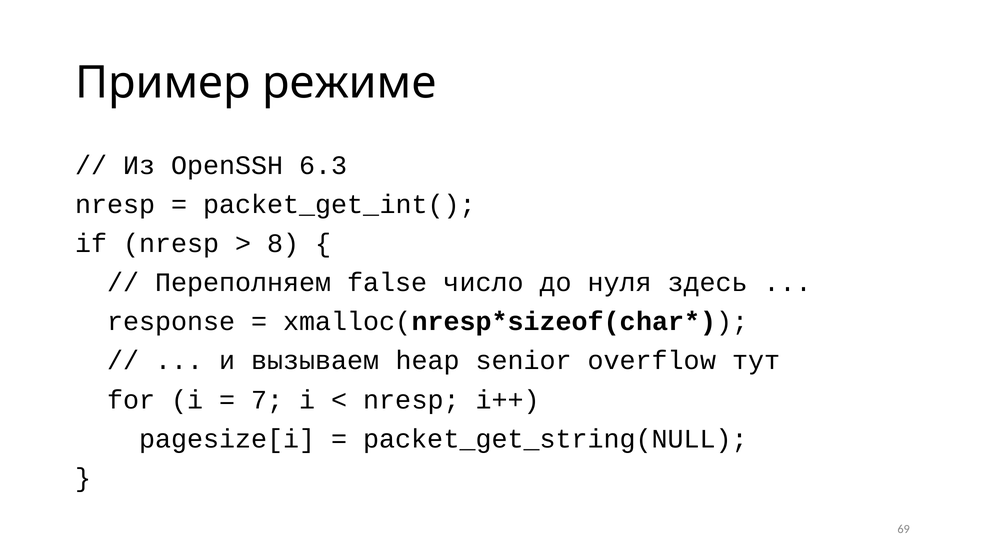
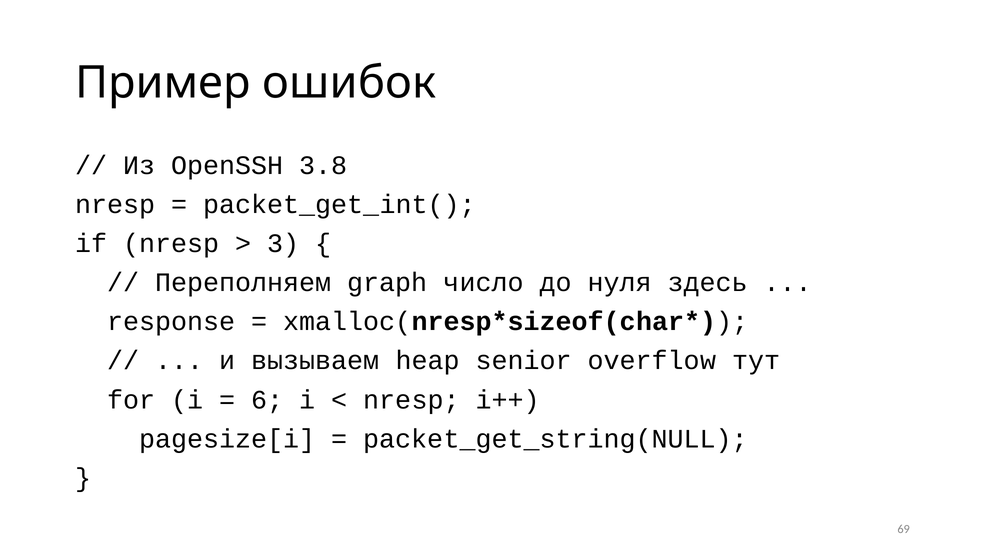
режиме: режиме -> ошибок
6.3: 6.3 -> 3.8
8: 8 -> 3
false: false -> graph
7: 7 -> 6
